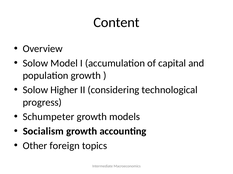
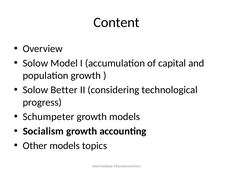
Higher: Higher -> Better
Other foreign: foreign -> models
